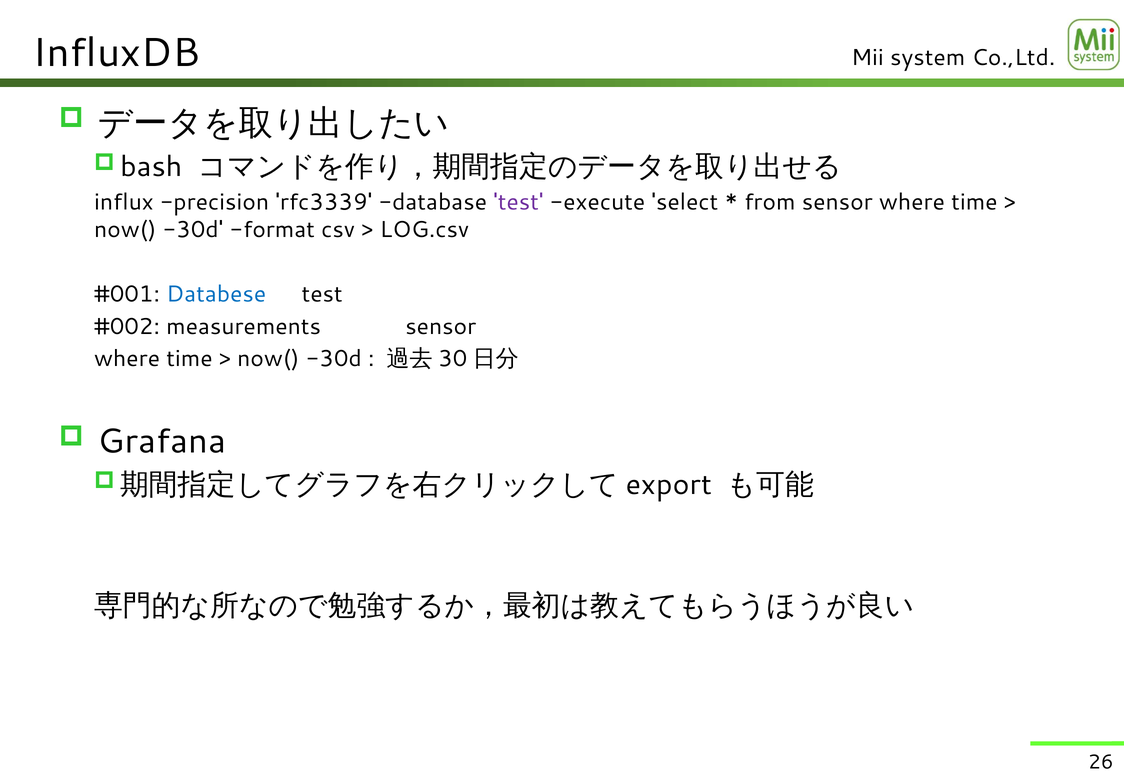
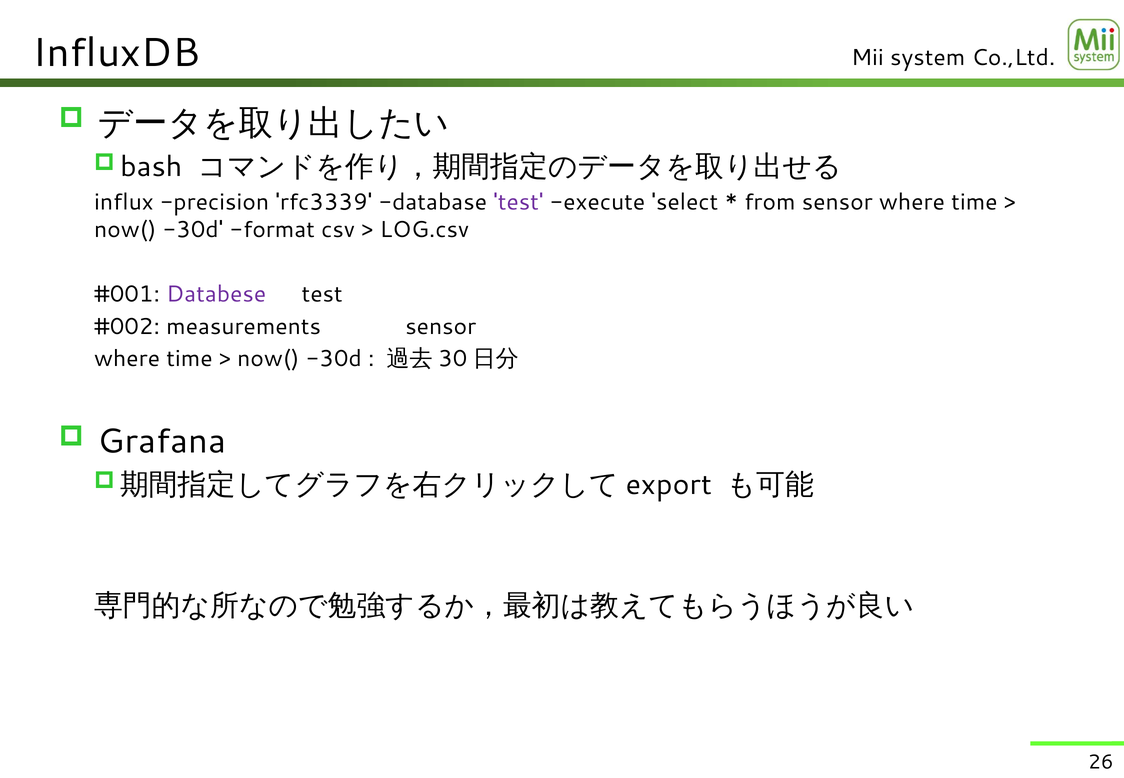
Databese colour: blue -> purple
